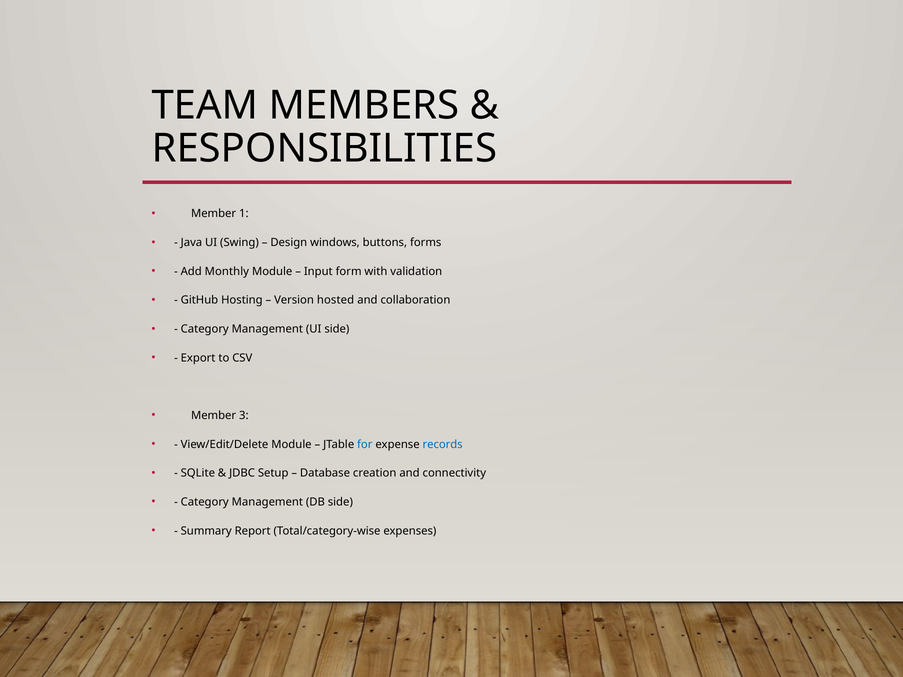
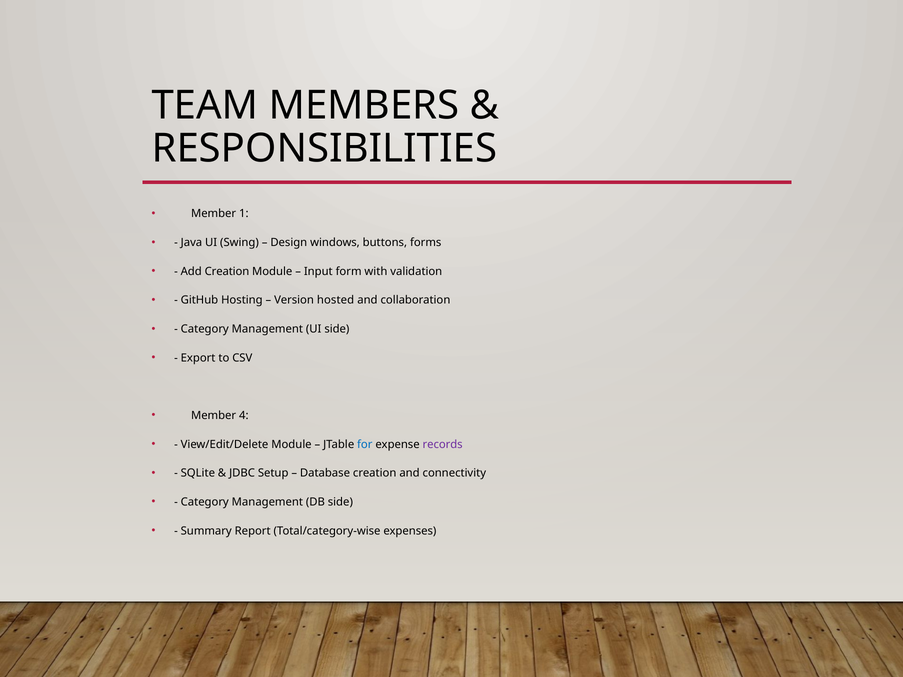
Add Monthly: Monthly -> Creation
3: 3 -> 4
records colour: blue -> purple
